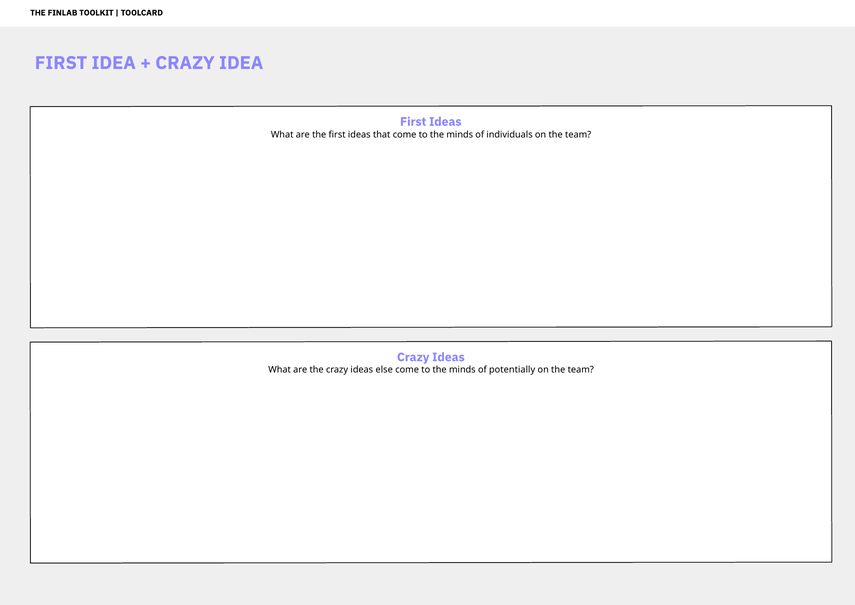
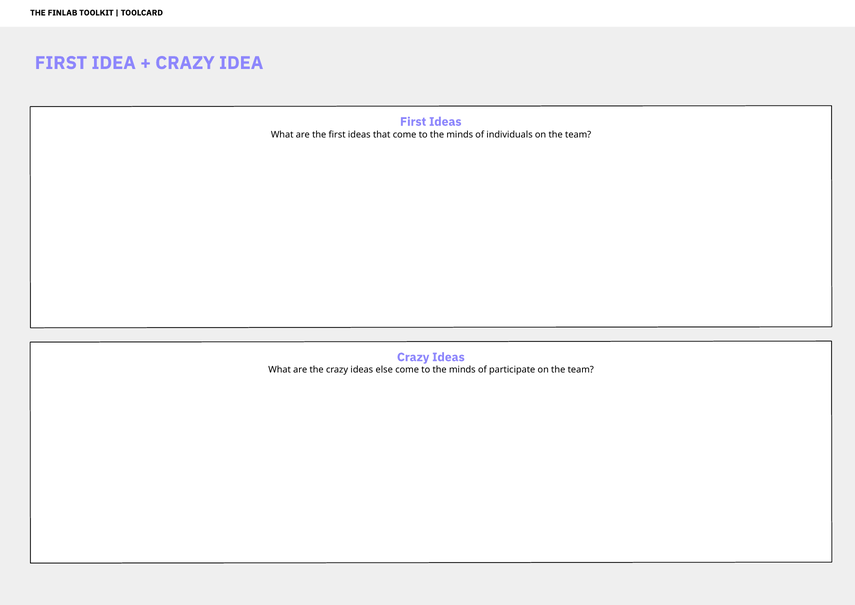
potentially: potentially -> participate
